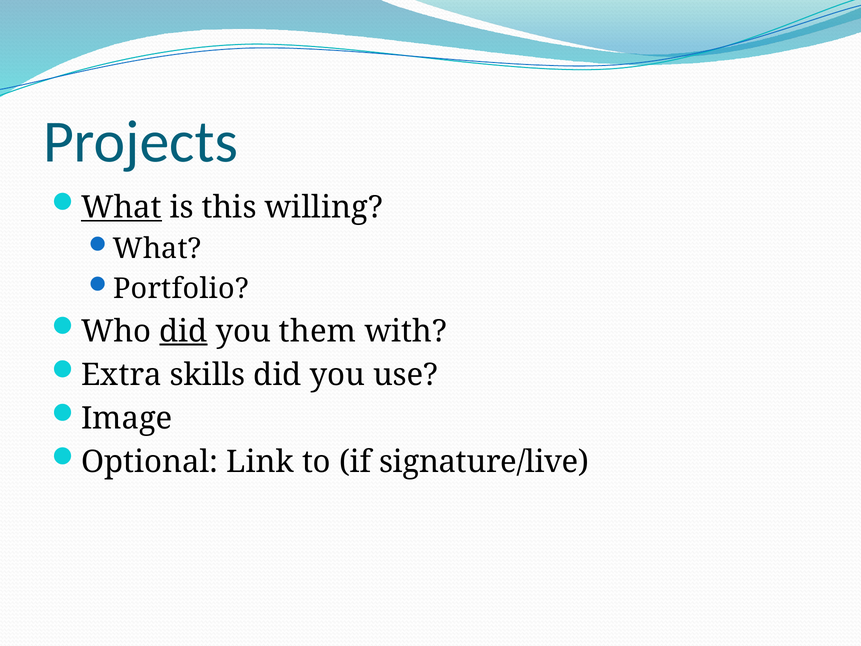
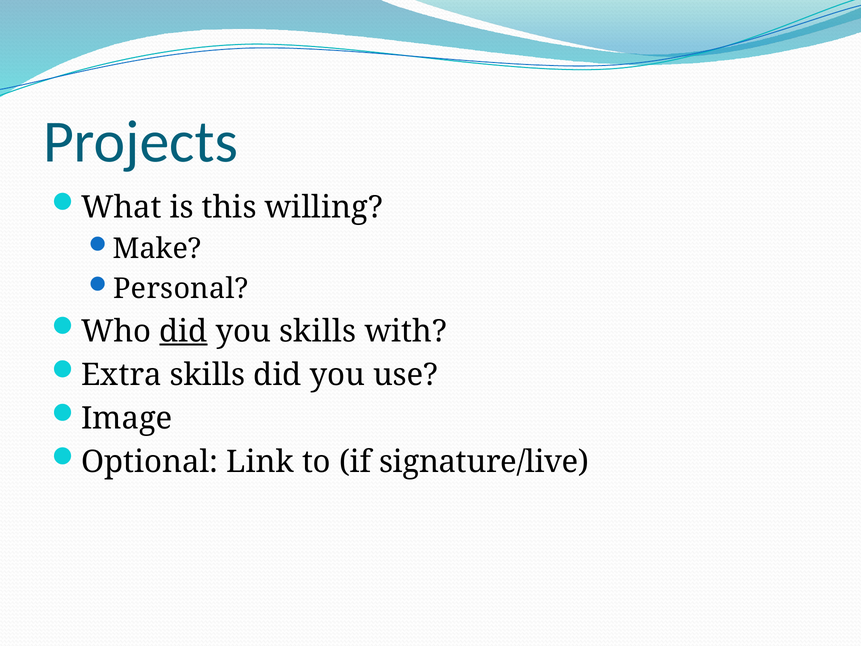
What at (121, 207) underline: present -> none
What at (157, 249): What -> Make
Portfolio: Portfolio -> Personal
you them: them -> skills
